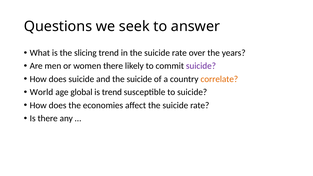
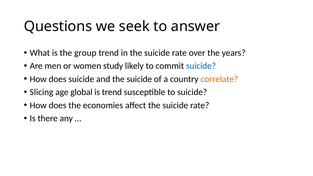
slicing: slicing -> group
women there: there -> study
suicide at (201, 66) colour: purple -> blue
World: World -> Slicing
